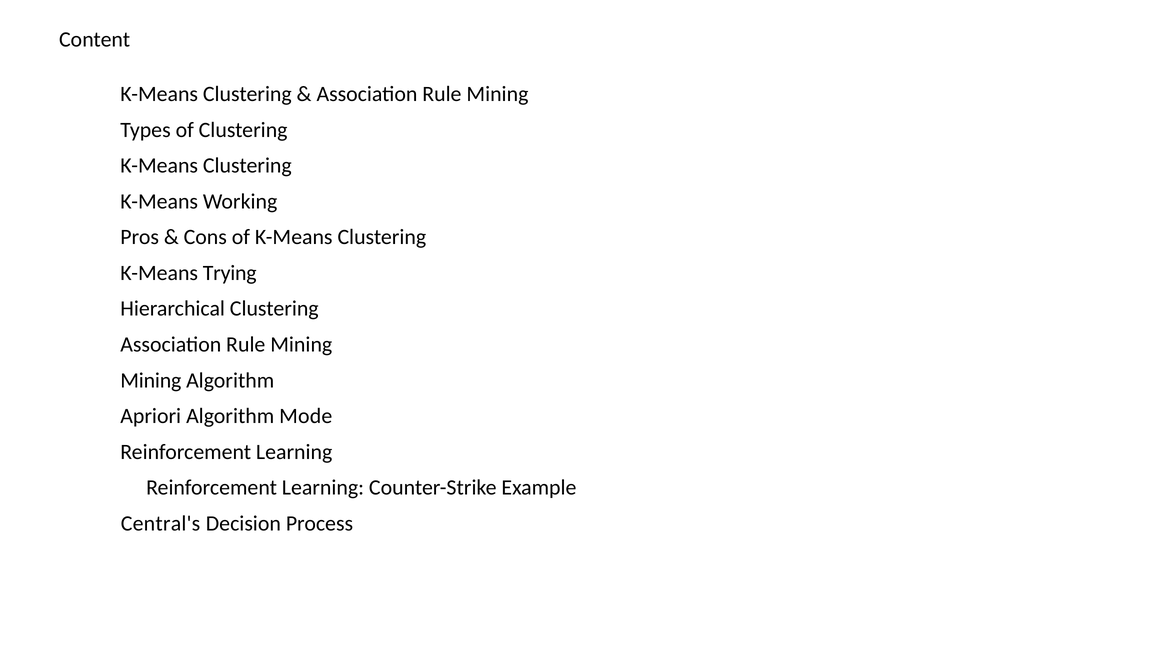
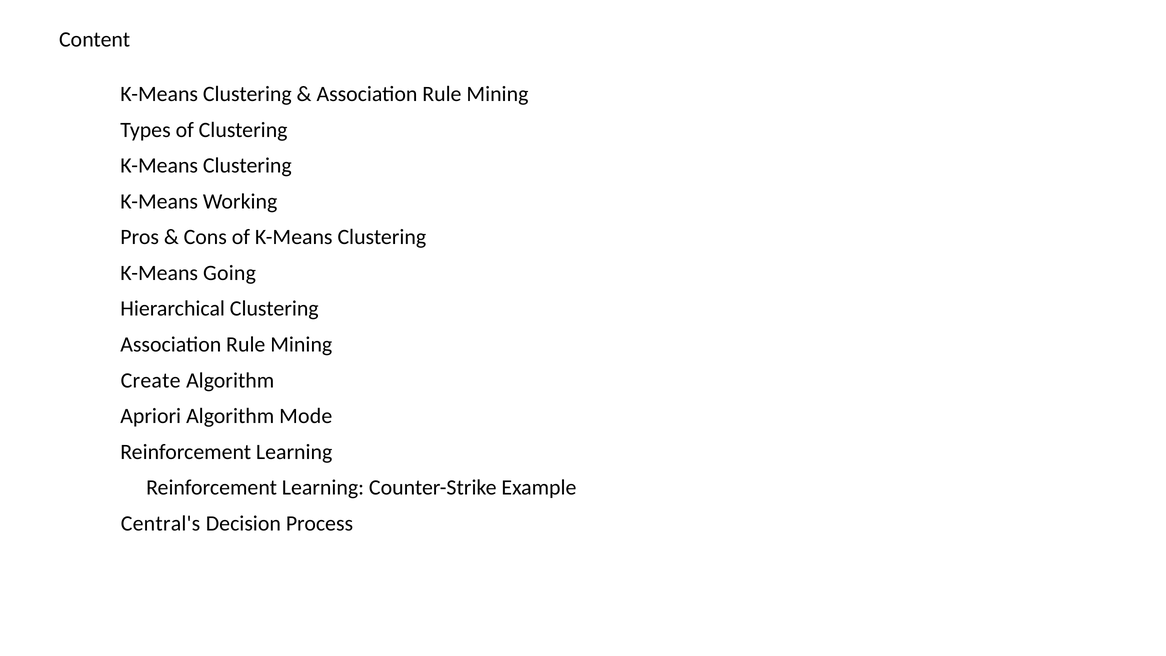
Trying: Trying -> Going
Mining at (151, 380): Mining -> Create
